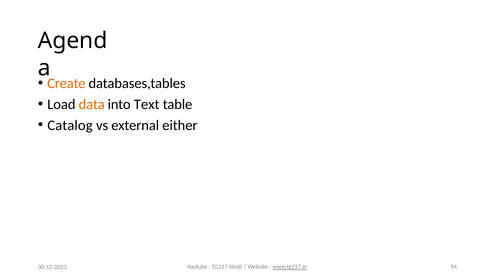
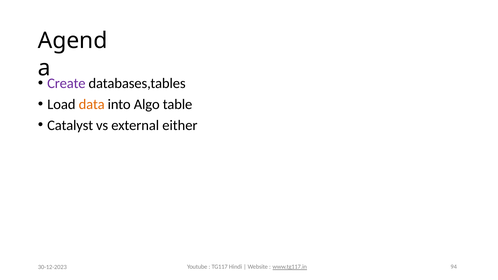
Create colour: orange -> purple
Text: Text -> Algo
Catalog: Catalog -> Catalyst
